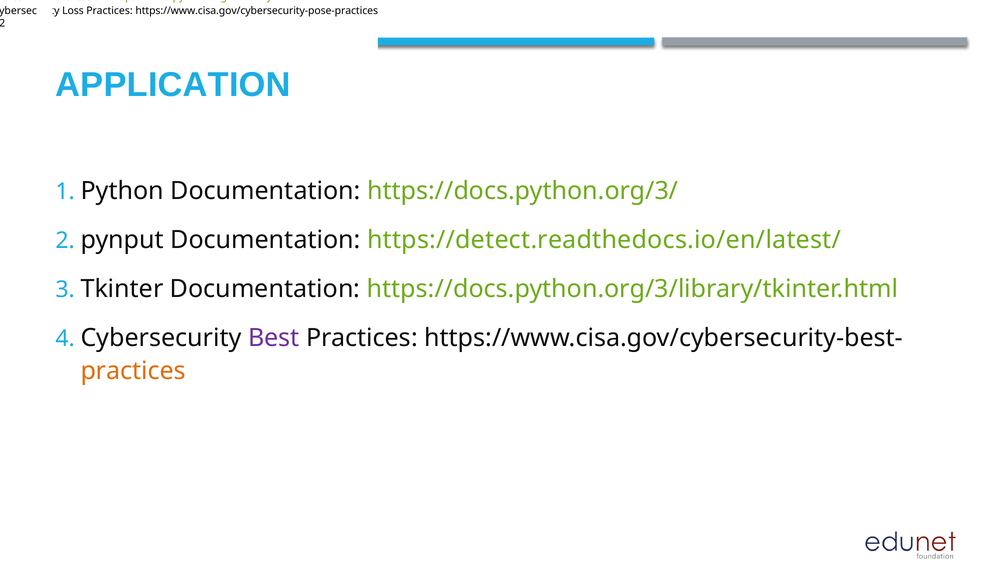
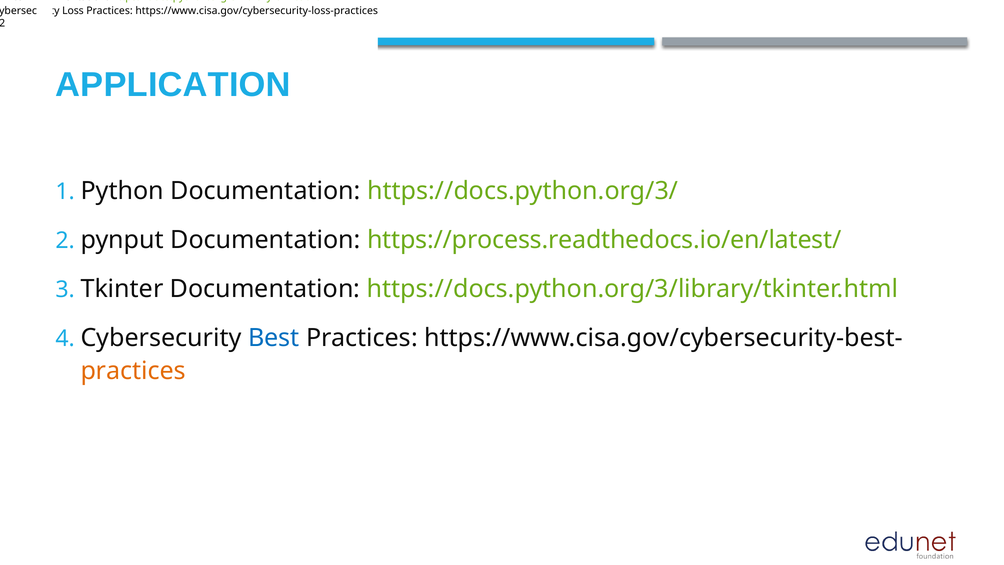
https://www.cisa.gov/cybersecurity-pose-practices: https://www.cisa.gov/cybersecurity-pose-practices -> https://www.cisa.gov/cybersecurity-loss-practices
https://detect.readthedocs.io/en/latest/: https://detect.readthedocs.io/en/latest/ -> https://process.readthedocs.io/en/latest/
Best colour: purple -> blue
